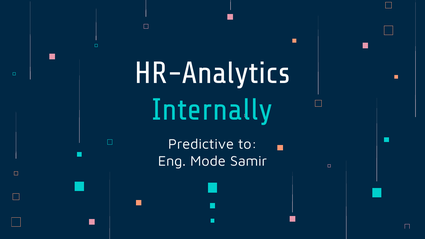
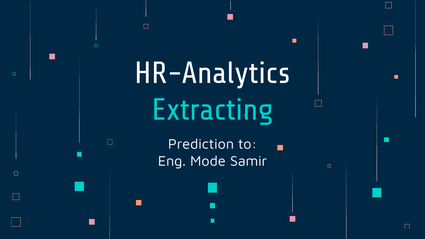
Internally: Internally -> Extracting
Predictive: Predictive -> Prediction
